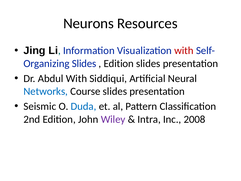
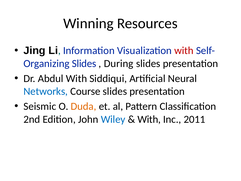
Neurons: Neurons -> Winning
Edition at (119, 63): Edition -> During
Duda colour: blue -> orange
Wiley colour: purple -> blue
Intra at (149, 119): Intra -> With
2008: 2008 -> 2011
